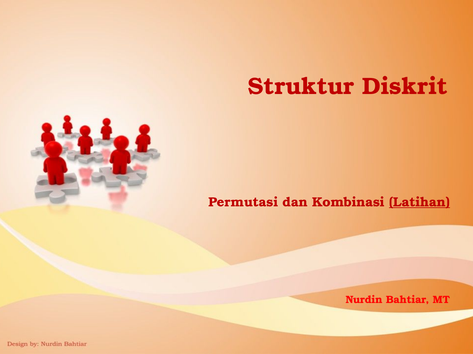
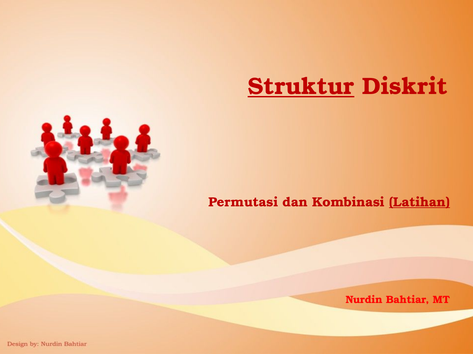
Struktur underline: none -> present
